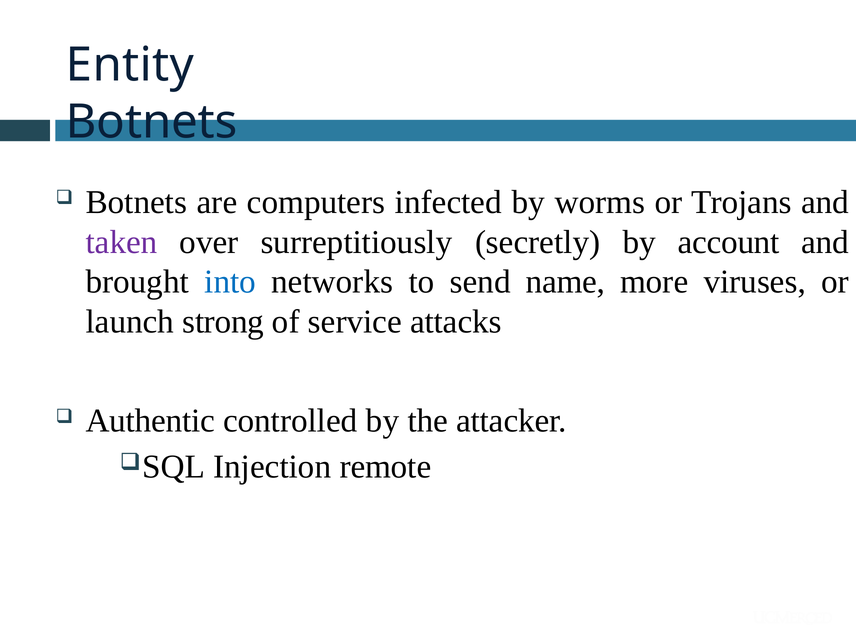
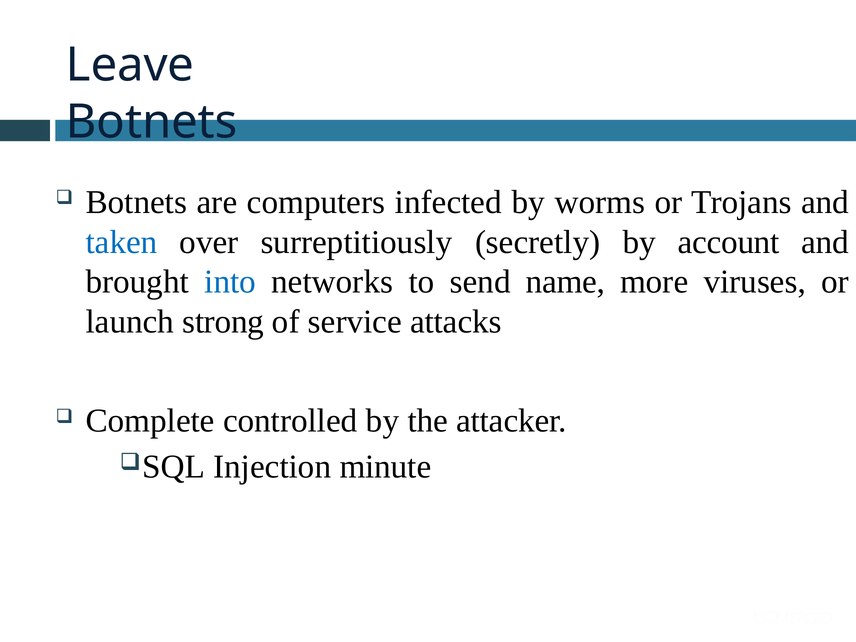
Entity: Entity -> Leave
taken colour: purple -> blue
Authentic: Authentic -> Complete
remote: remote -> minute
